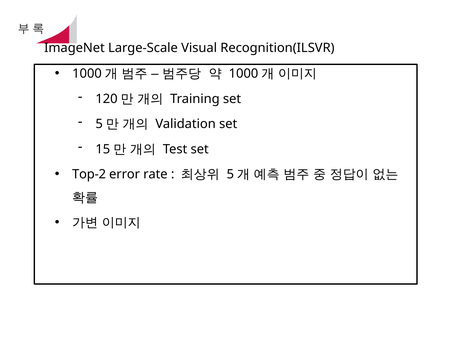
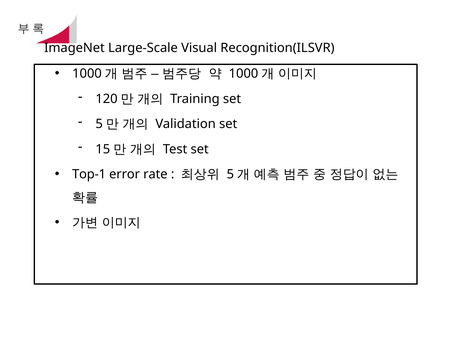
Top-2: Top-2 -> Top-1
